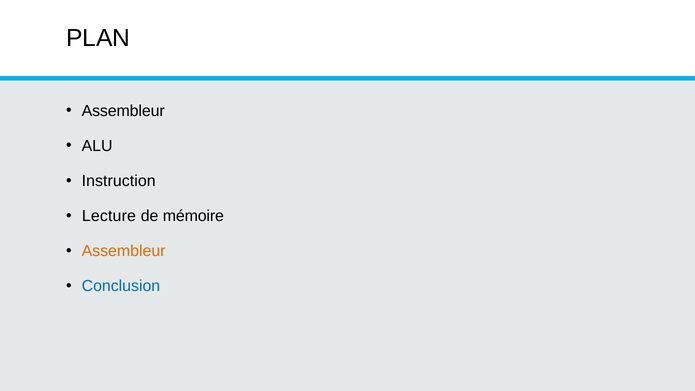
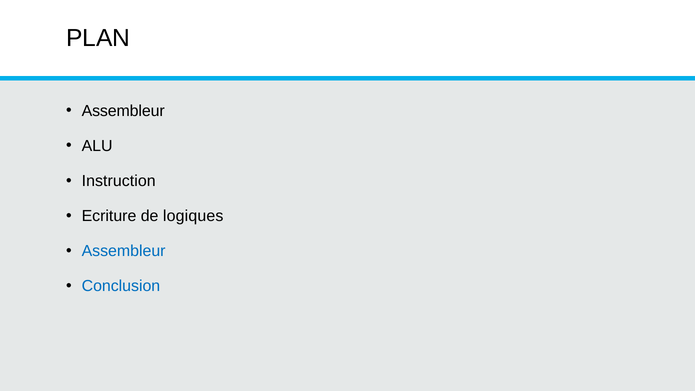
Lecture: Lecture -> Ecriture
mémoire: mémoire -> logiques
Assembleur at (124, 251) colour: orange -> blue
